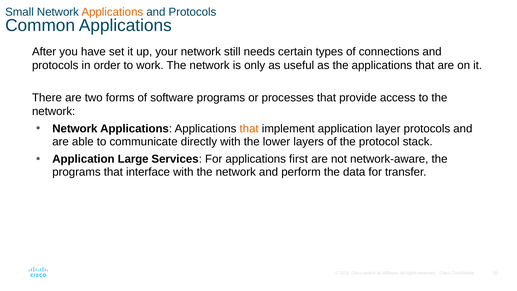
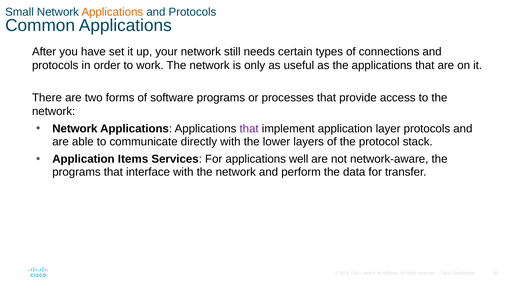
that at (249, 128) colour: orange -> purple
Large: Large -> Items
first: first -> well
